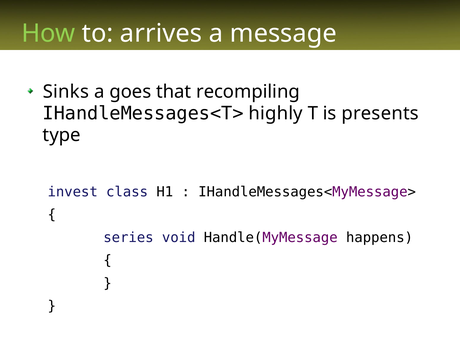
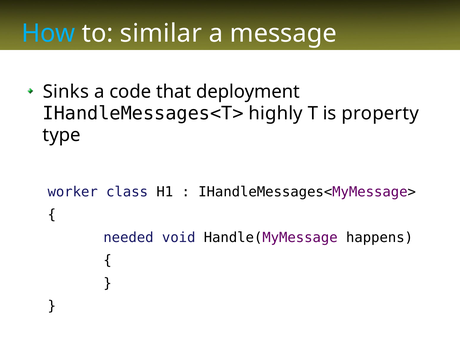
How colour: light green -> light blue
arrives: arrives -> similar
goes: goes -> code
recompiling: recompiling -> deployment
presents: presents -> property
invest: invest -> worker
series: series -> needed
